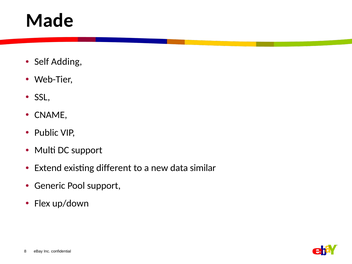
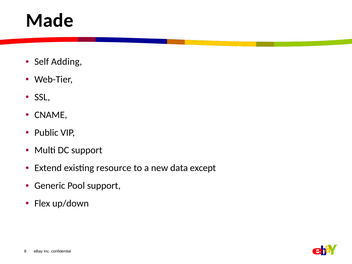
different: different -> resource
similar: similar -> except
